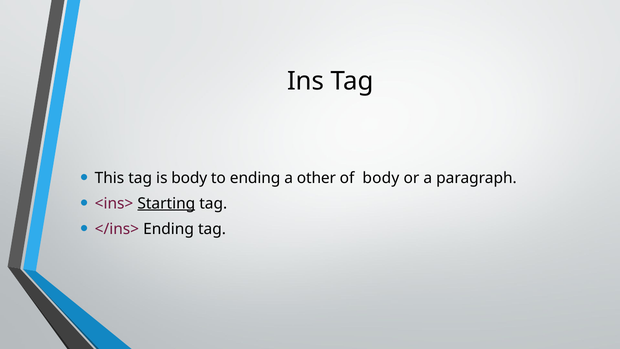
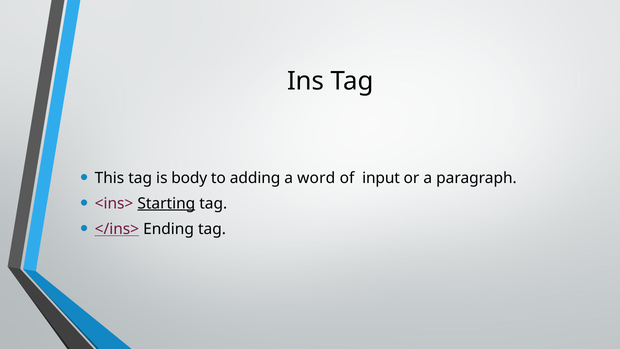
to ending: ending -> adding
other: other -> word
of body: body -> input
</ins> underline: none -> present
